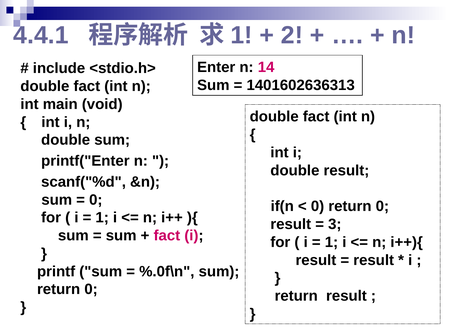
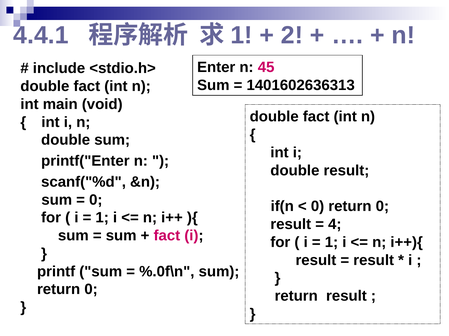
14: 14 -> 45
3: 3 -> 4
